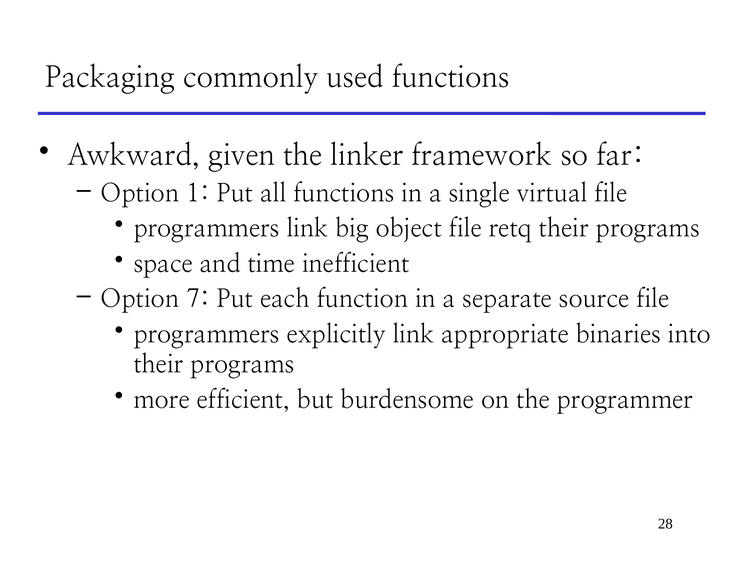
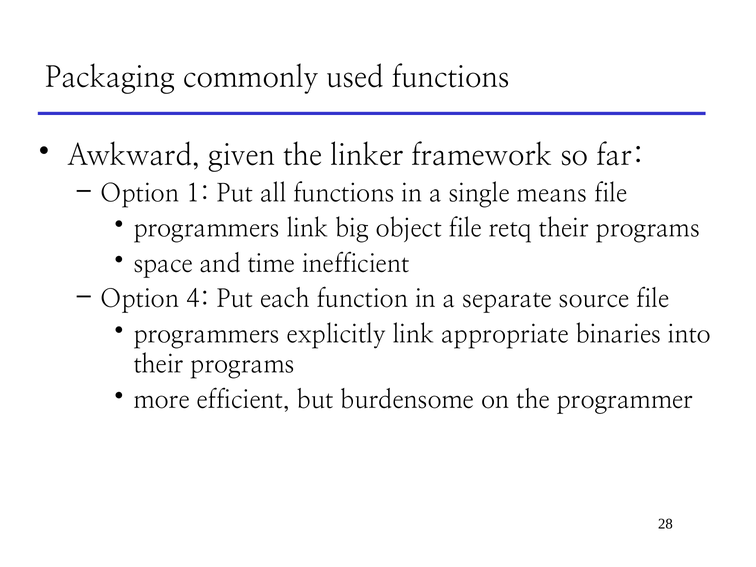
virtual: virtual -> means
7: 7 -> 4
